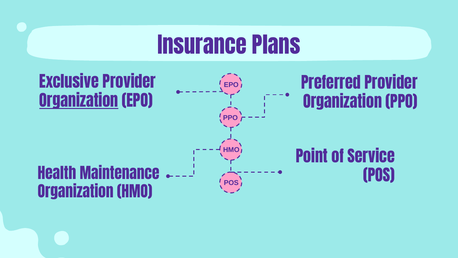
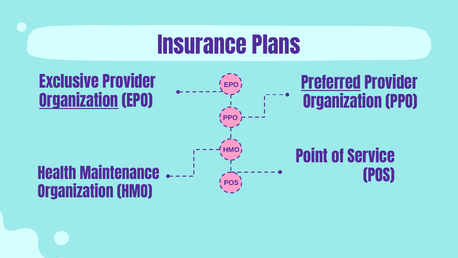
Preferred underline: none -> present
